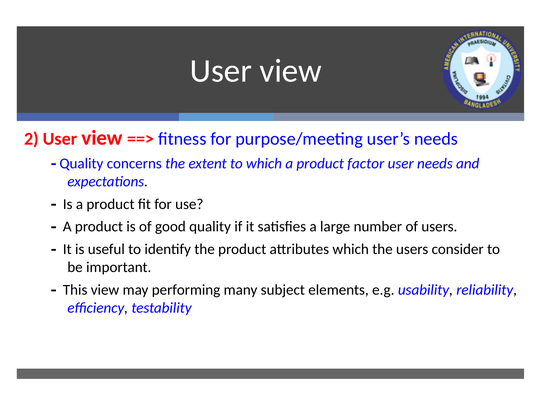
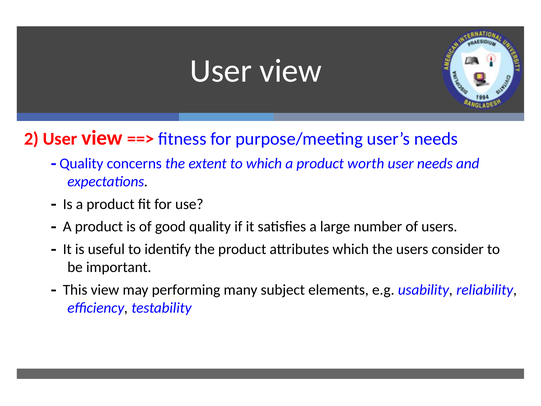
factor: factor -> worth
